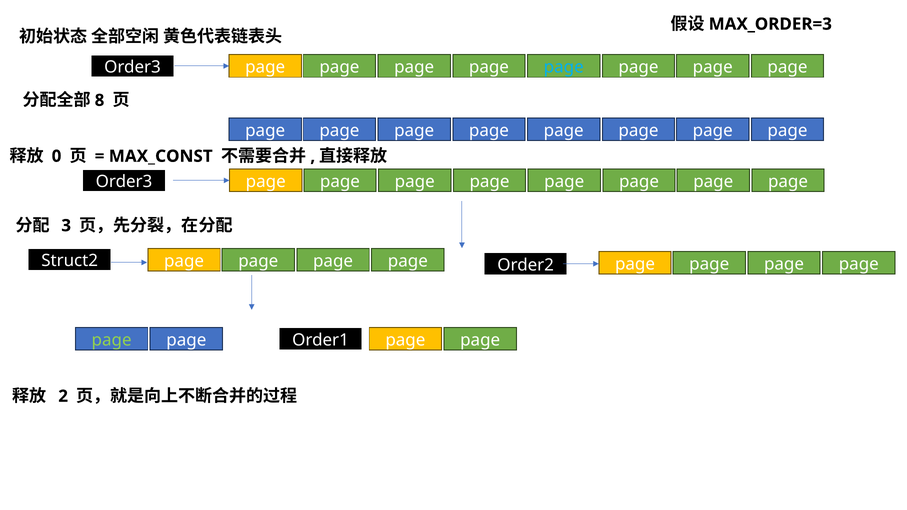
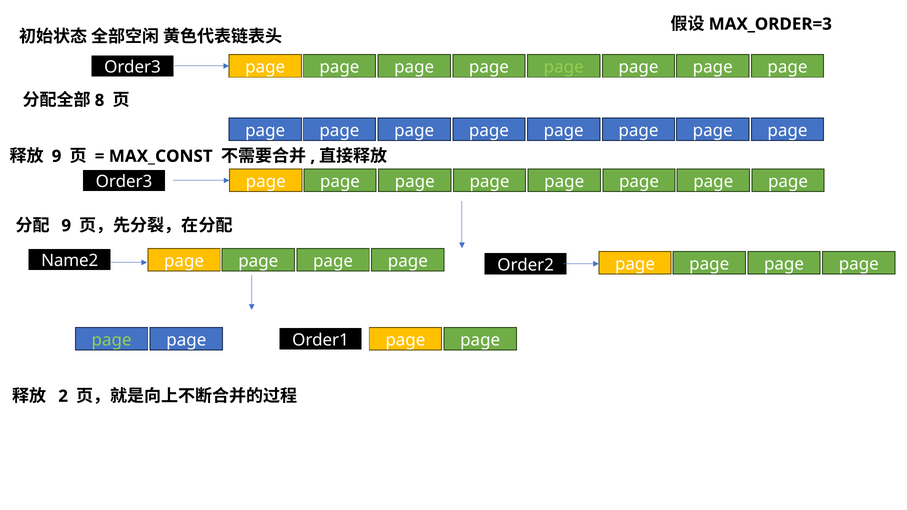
page at (564, 67) colour: light blue -> light green
0 at (57, 156): 0 -> 9
3 at (66, 226): 3 -> 9
Struct2: Struct2 -> Name2
